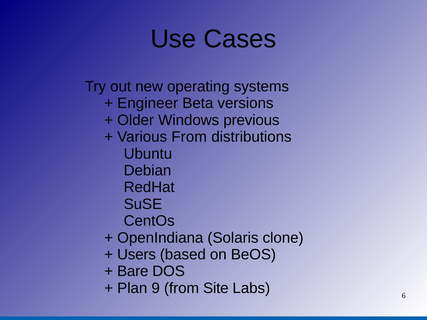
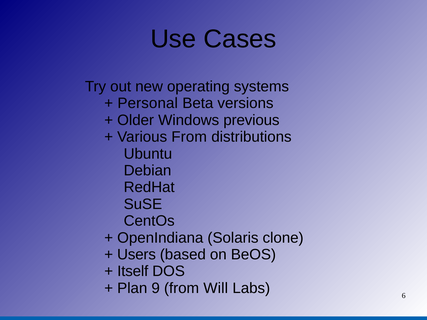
Engineer: Engineer -> Personal
Bare: Bare -> Itself
Site: Site -> Will
